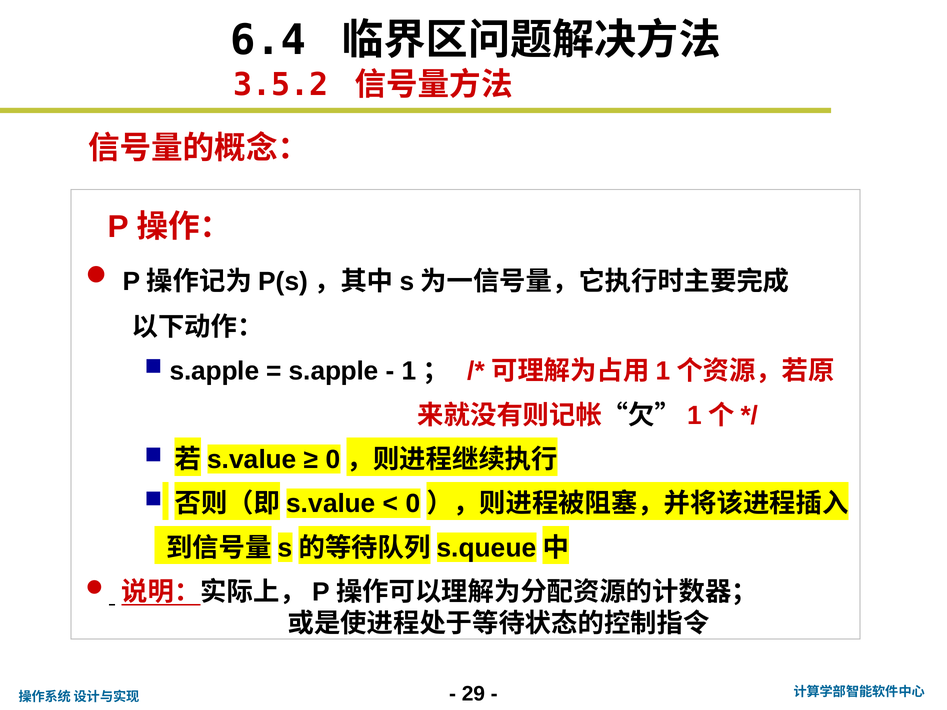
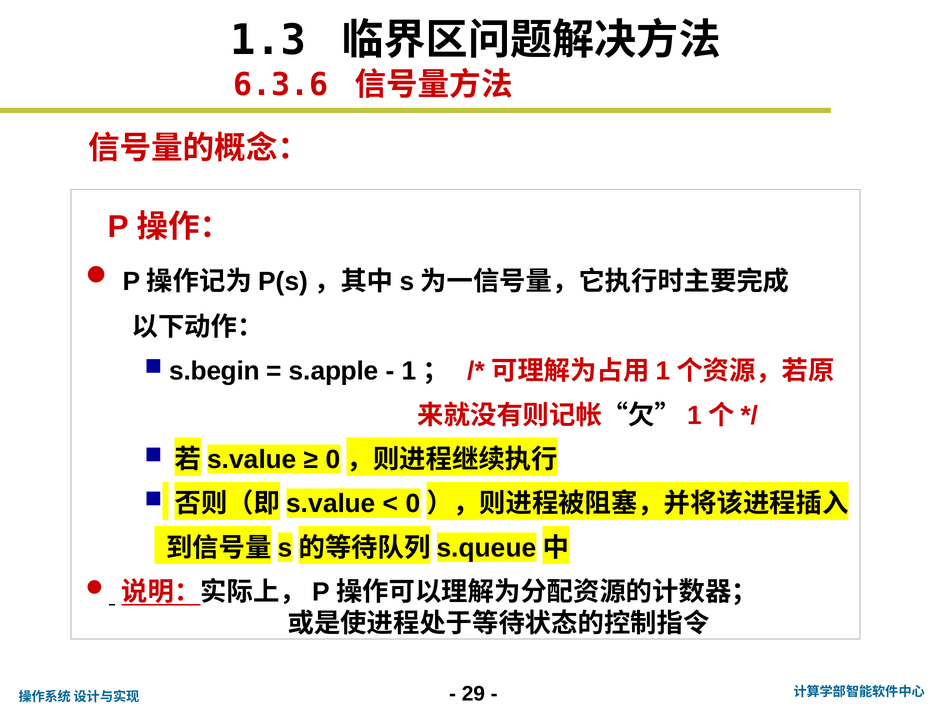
6.4: 6.4 -> 1.3
3.5.2: 3.5.2 -> 6.3.6
s.apple at (215, 371): s.apple -> s.begin
